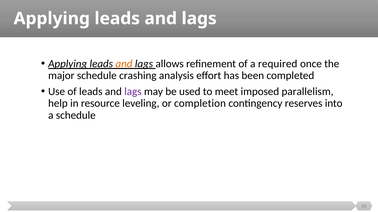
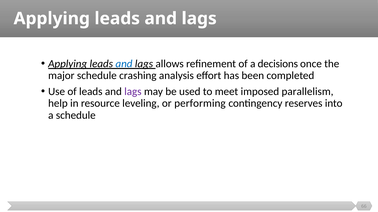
and at (124, 64) colour: orange -> blue
required: required -> decisions
completion: completion -> performing
